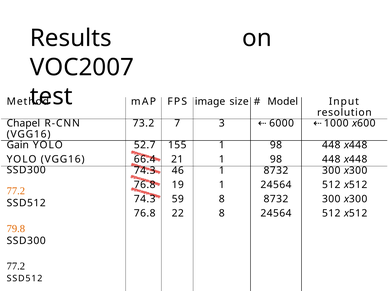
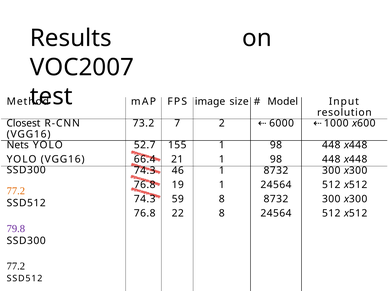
Chapel: Chapel -> Closest
3: 3 -> 2
Gain: Gain -> Nets
79.8 at (16, 229) colour: orange -> purple
